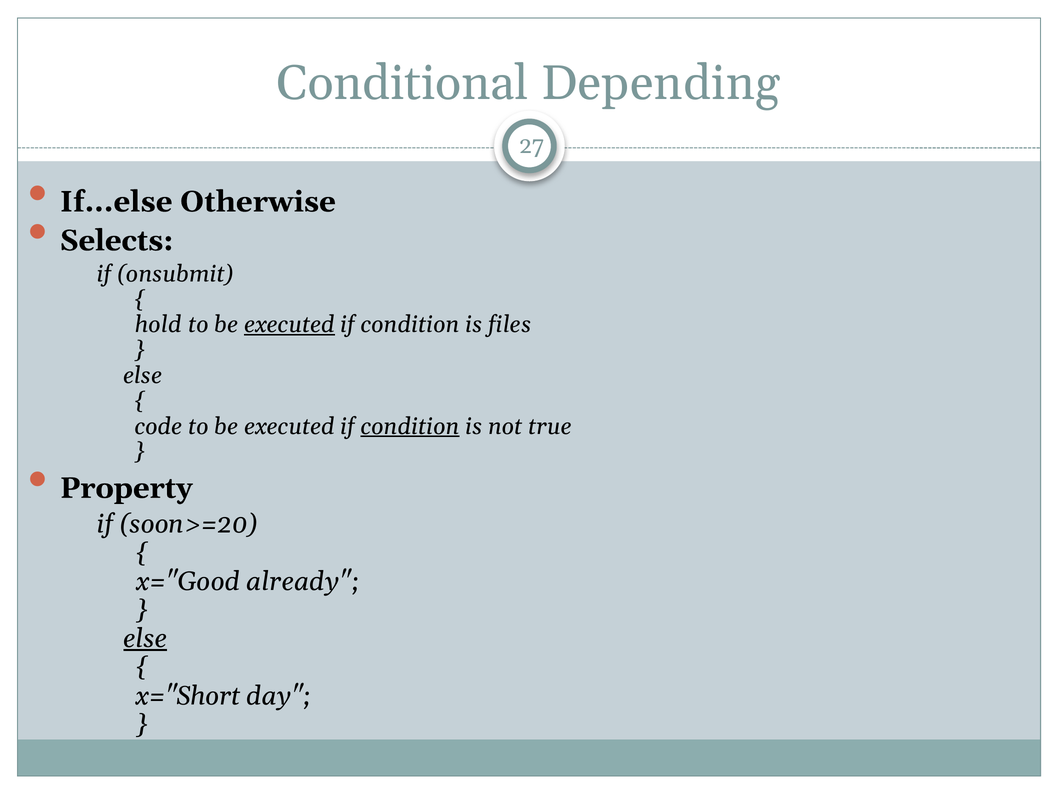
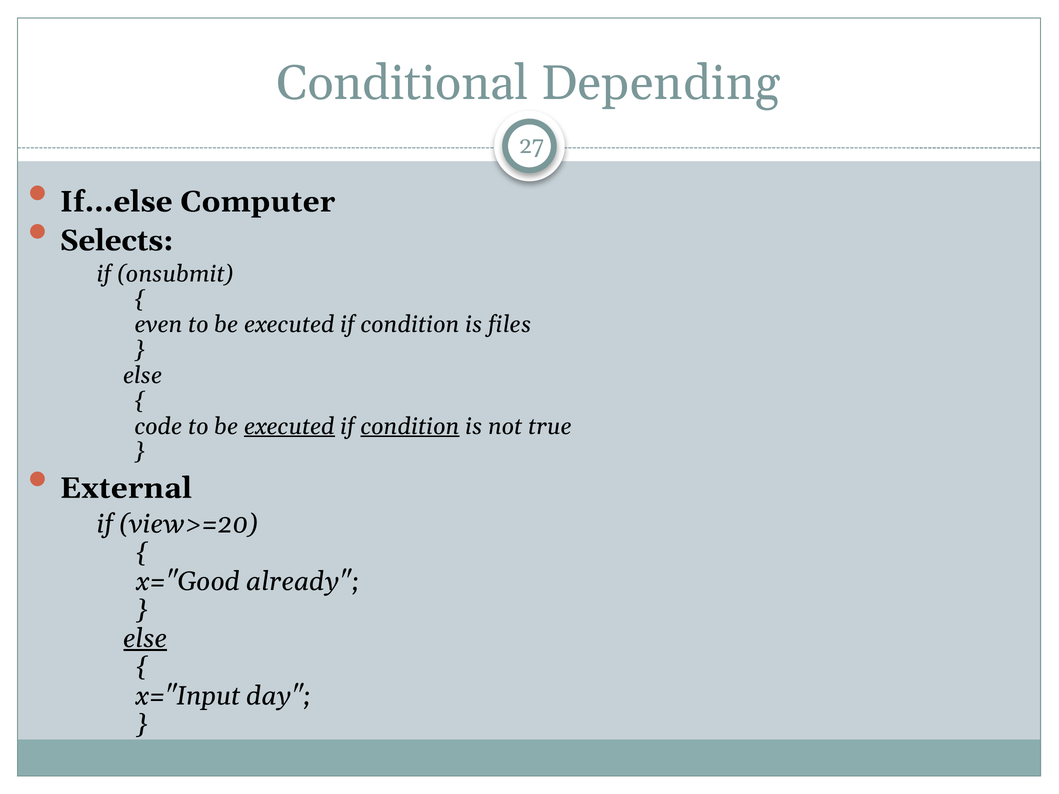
Otherwise: Otherwise -> Computer
hold: hold -> even
executed at (289, 325) underline: present -> none
executed at (289, 426) underline: none -> present
Property: Property -> External
soon>=20: soon>=20 -> view>=20
x="Short: x="Short -> x="Input
